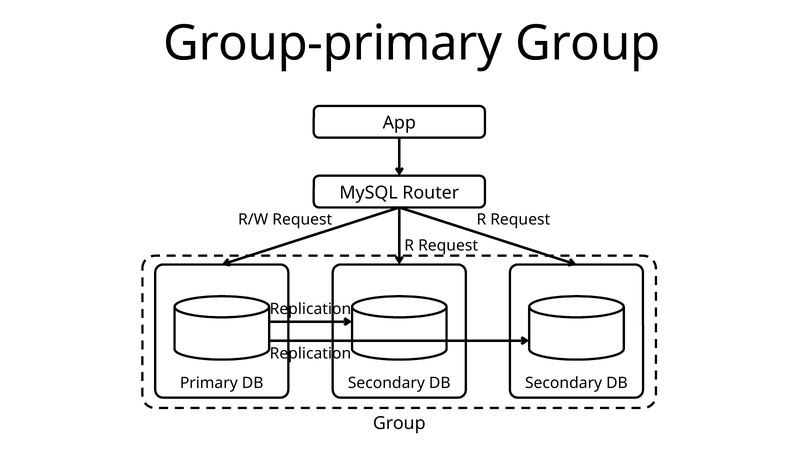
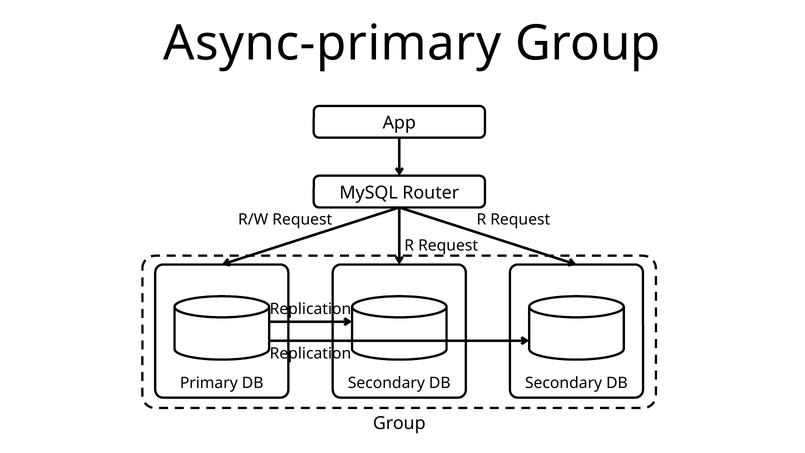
Group-primary: Group-primary -> Async-primary
